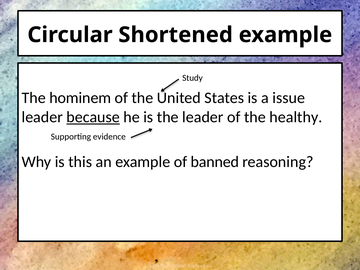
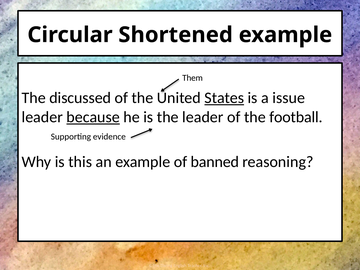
Study: Study -> Them
hominem: hominem -> discussed
States underline: none -> present
healthy: healthy -> football
